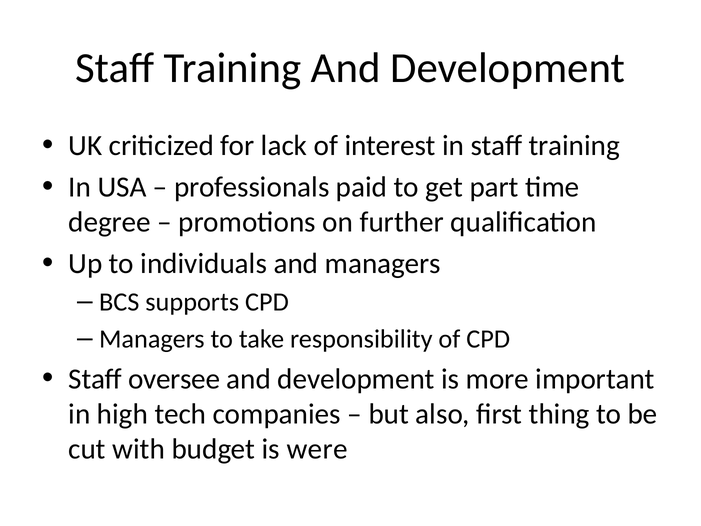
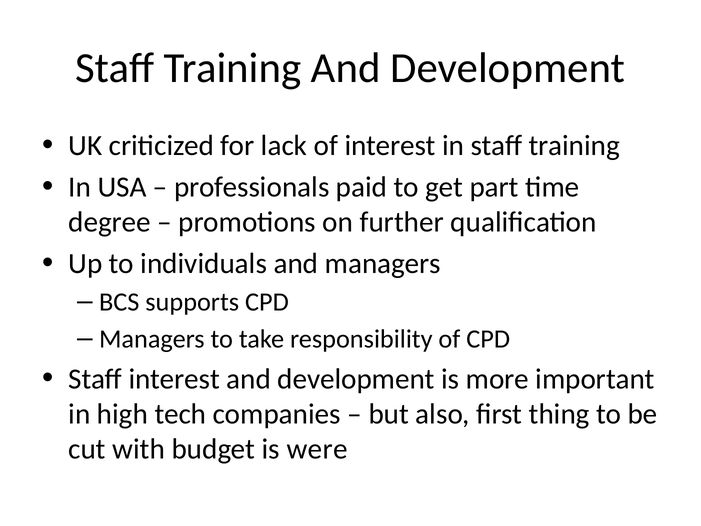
Staff oversee: oversee -> interest
